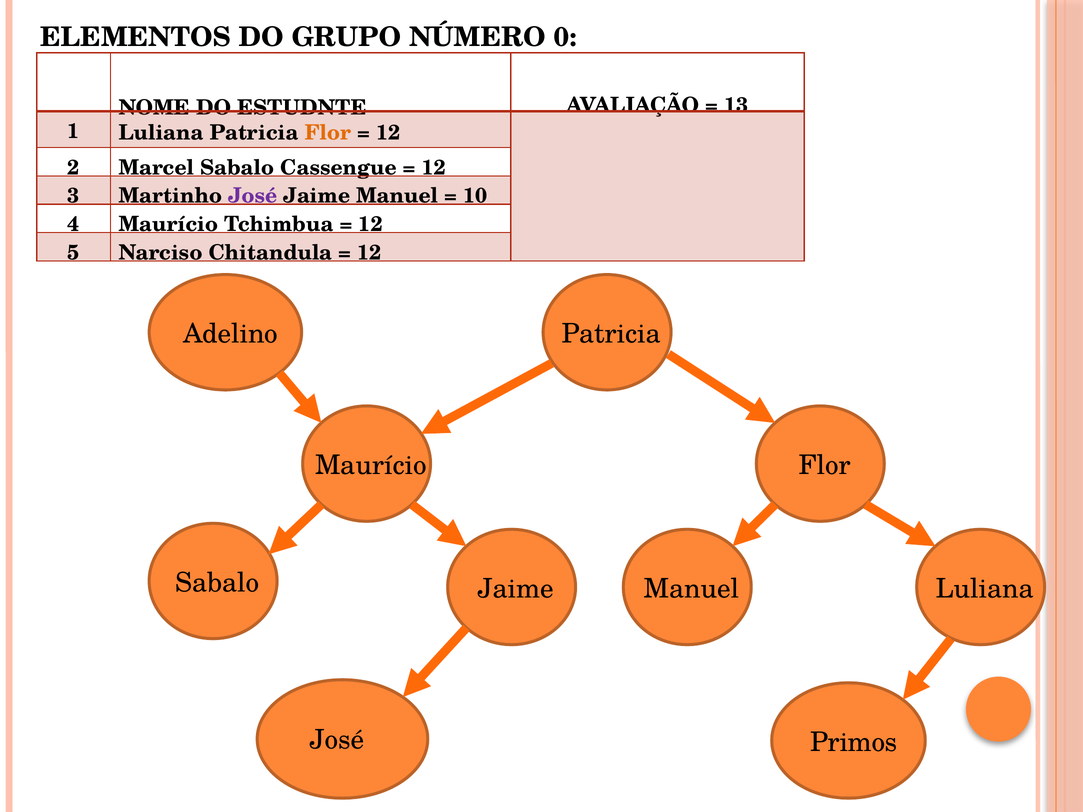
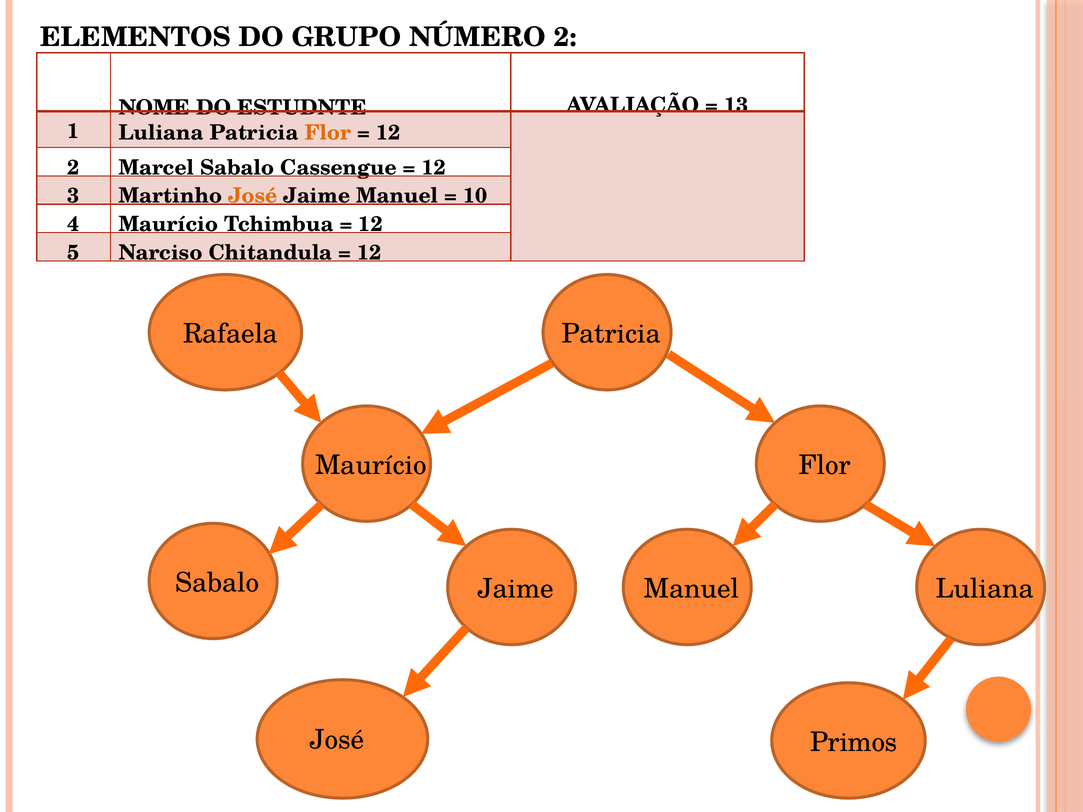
NÚMERO 0: 0 -> 2
José at (253, 196) colour: purple -> orange
Adelino: Adelino -> Rafaela
